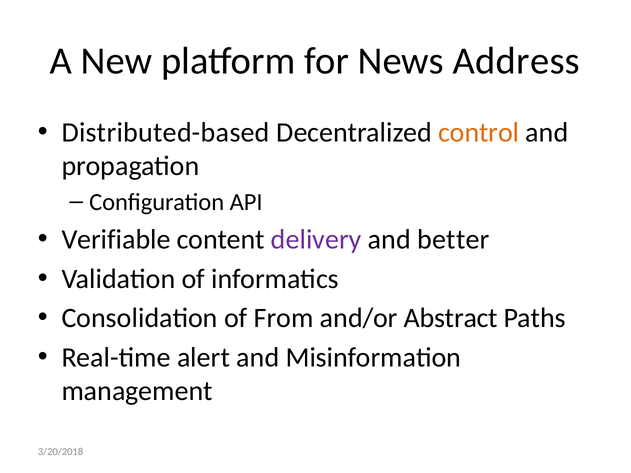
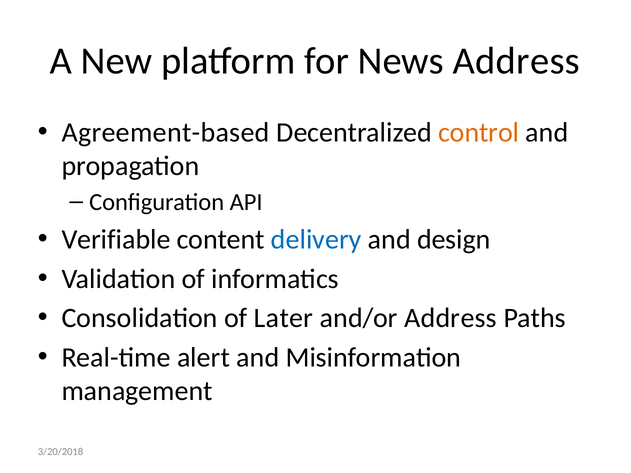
Distributed-based: Distributed-based -> Agreement-based
delivery colour: purple -> blue
better: better -> design
From: From -> Later
and/or Abstract: Abstract -> Address
